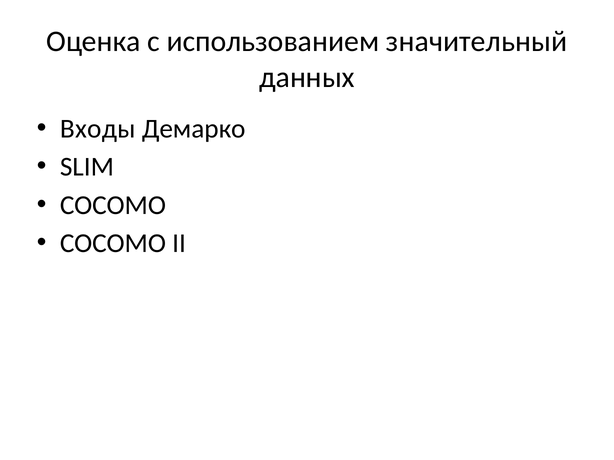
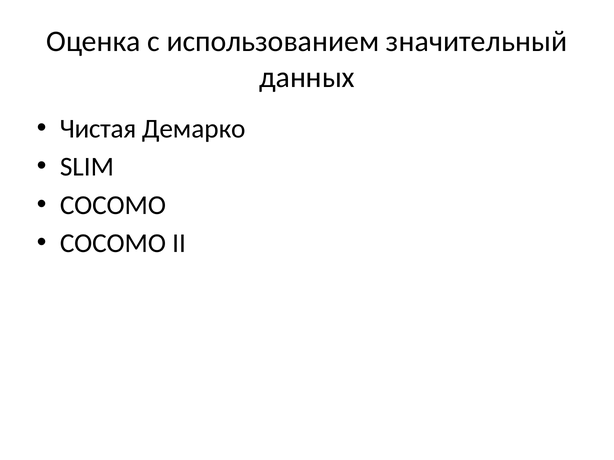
Входы: Входы -> Чистая
